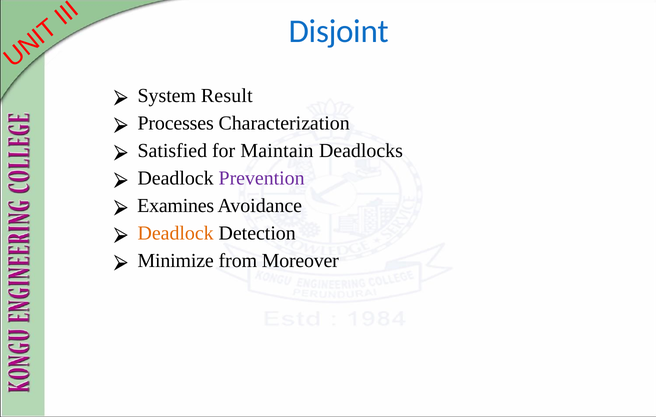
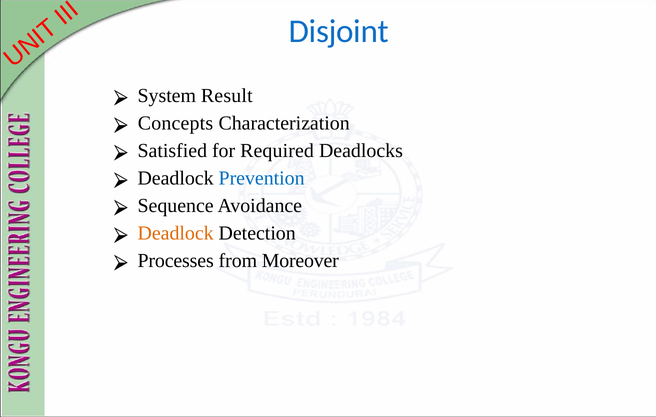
Processes: Processes -> Concepts
Maintain: Maintain -> Required
Prevention colour: purple -> blue
Examines: Examines -> Sequence
Minimize: Minimize -> Processes
